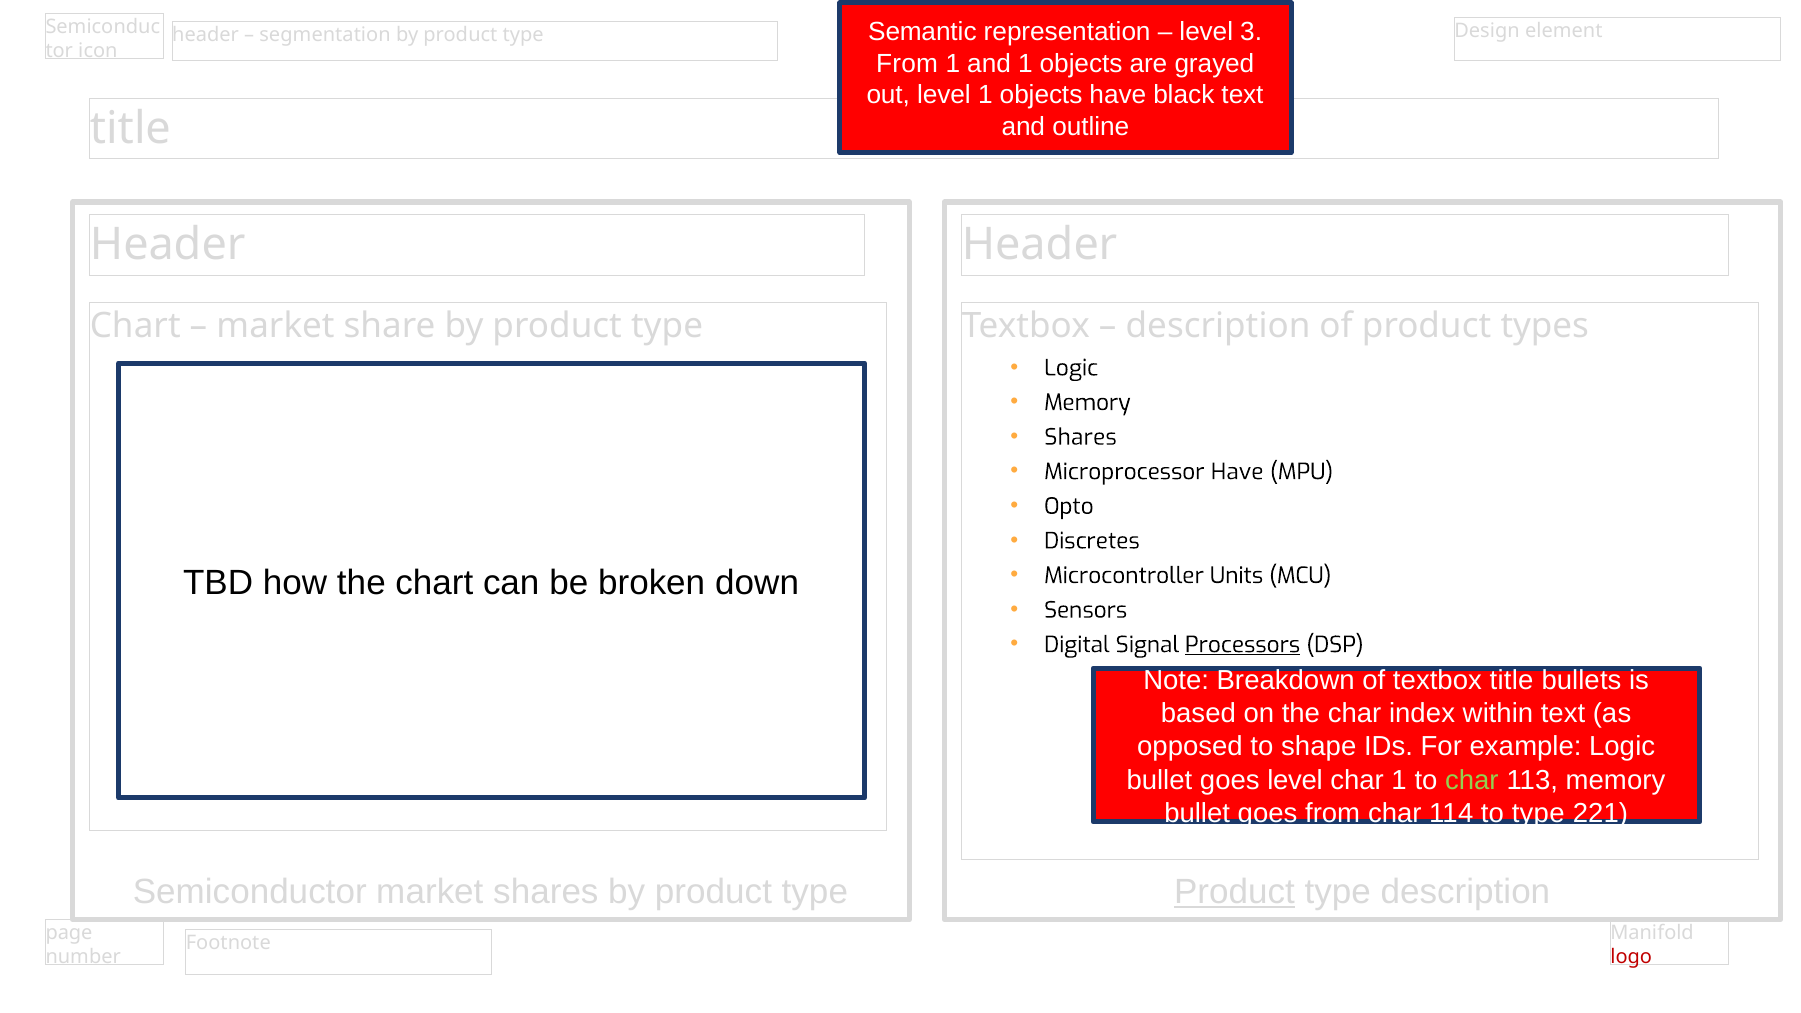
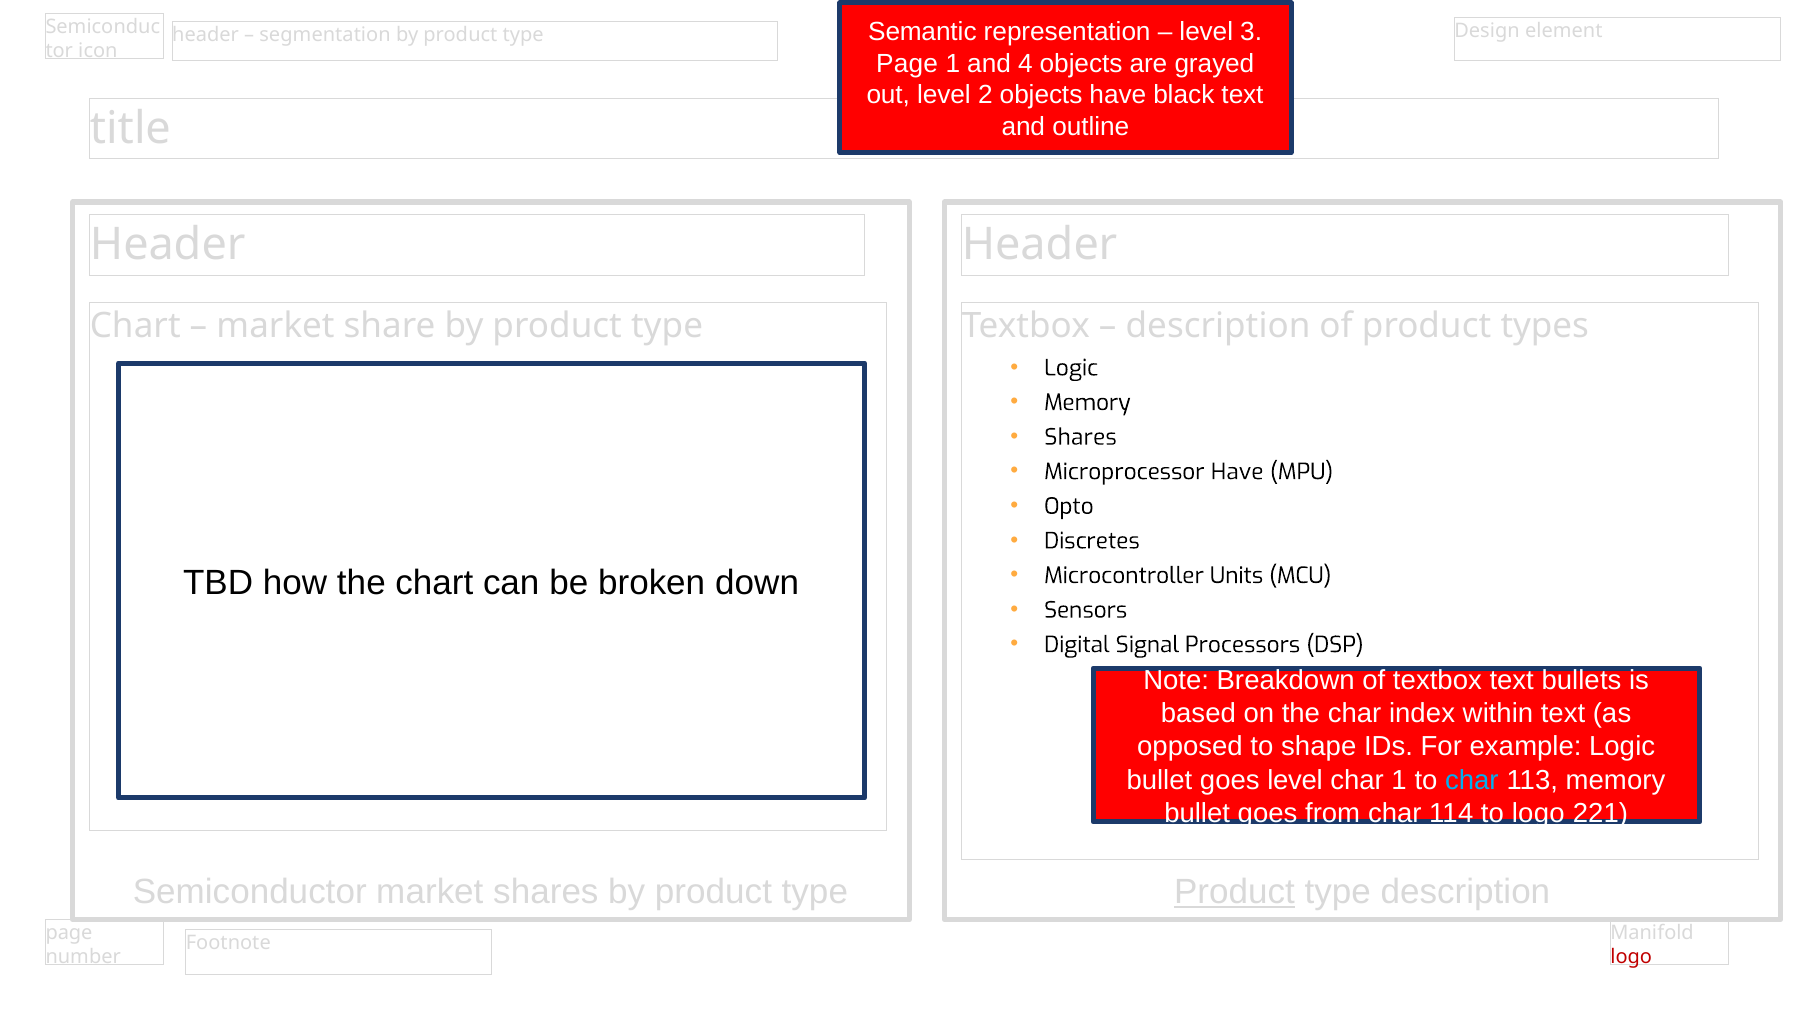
From at (907, 64): From -> Page
and 1: 1 -> 4
level 1: 1 -> 2
Processors underline: present -> none
textbox title: title -> text
char at (1472, 780) colour: light green -> light blue
to type: type -> logo
